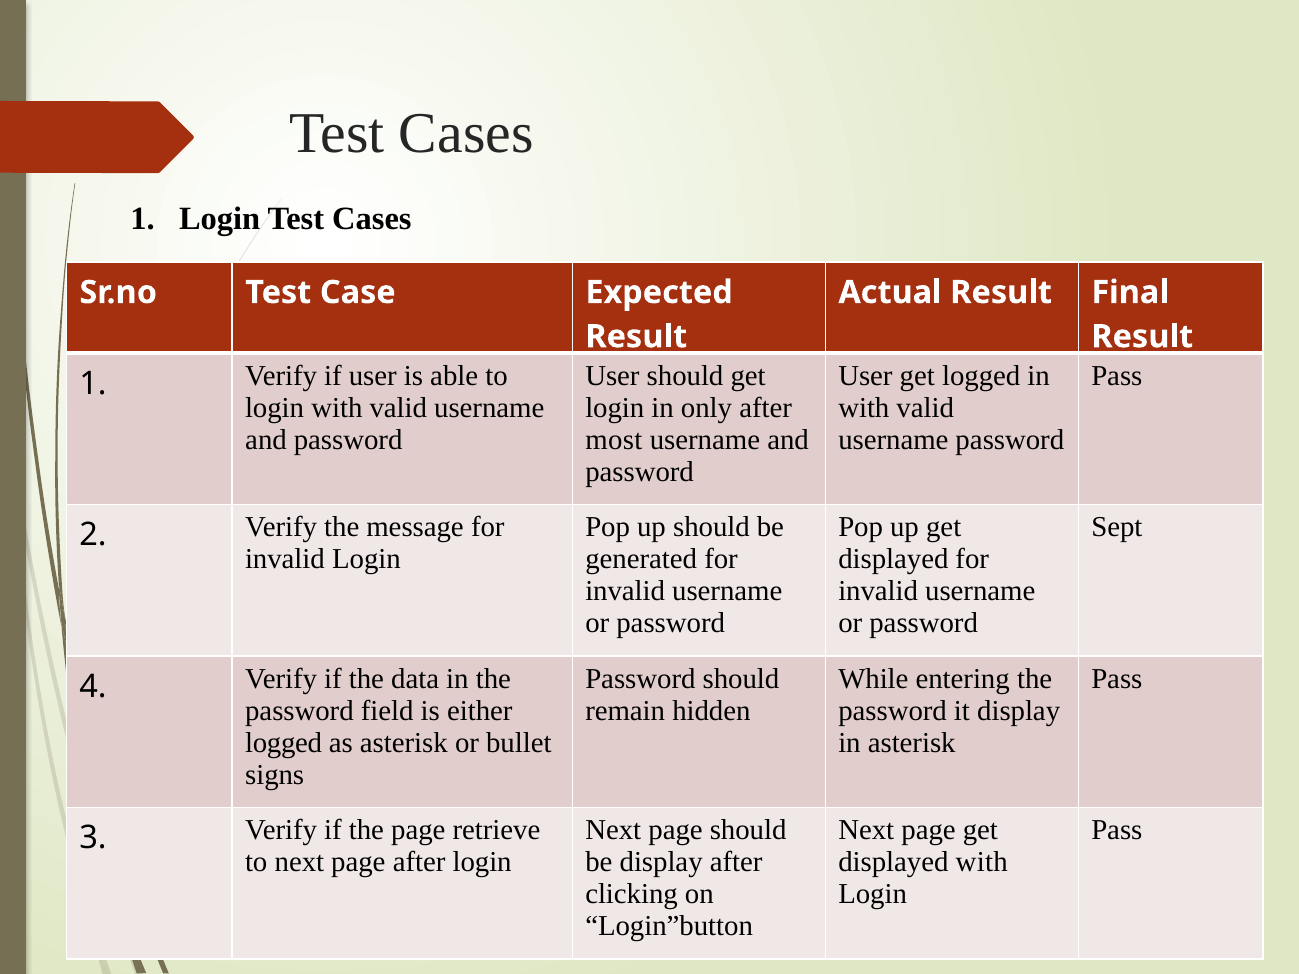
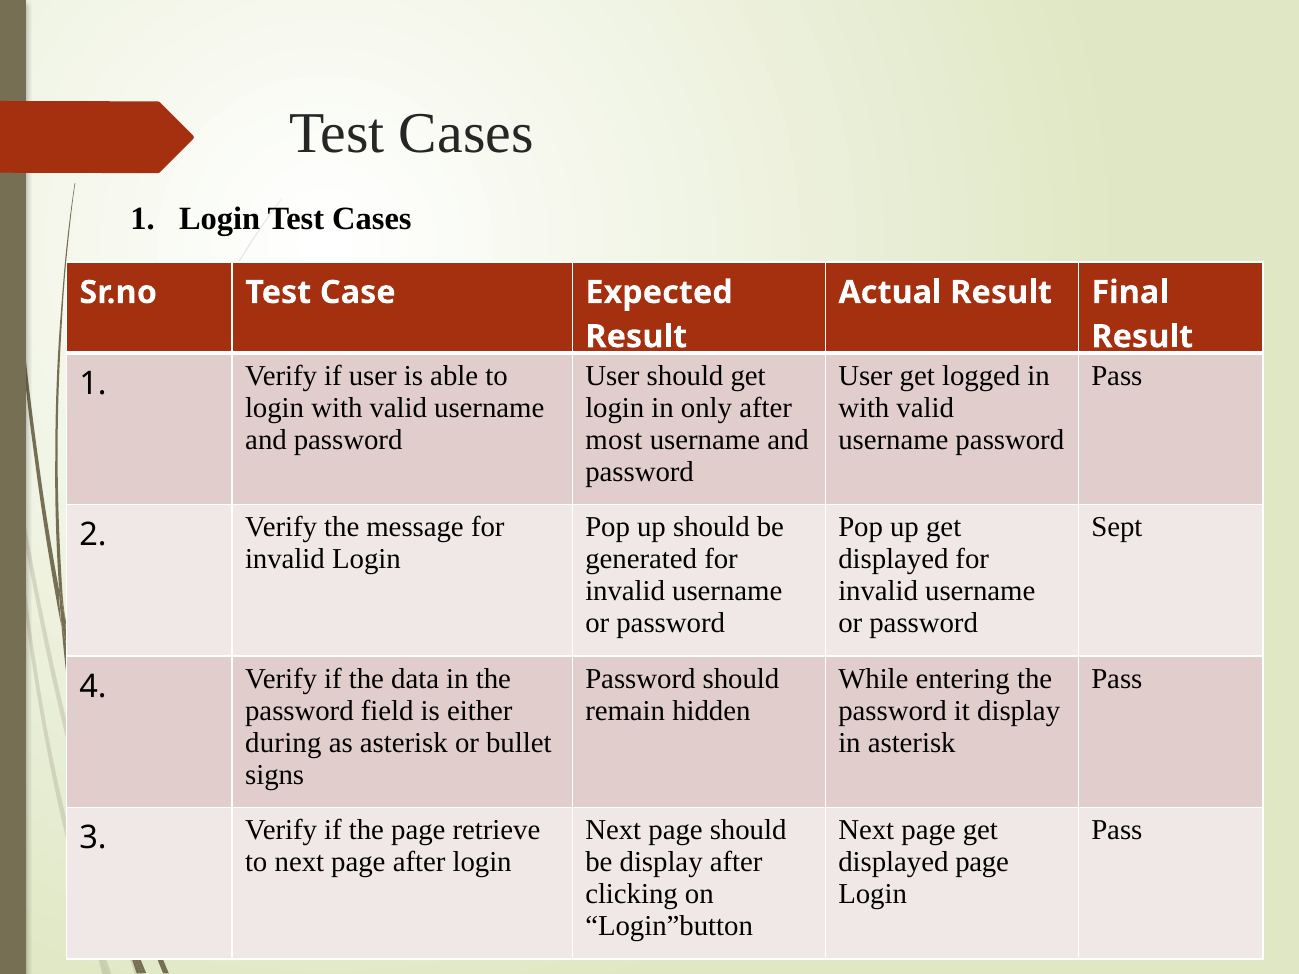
logged at (284, 743): logged -> during
displayed with: with -> page
